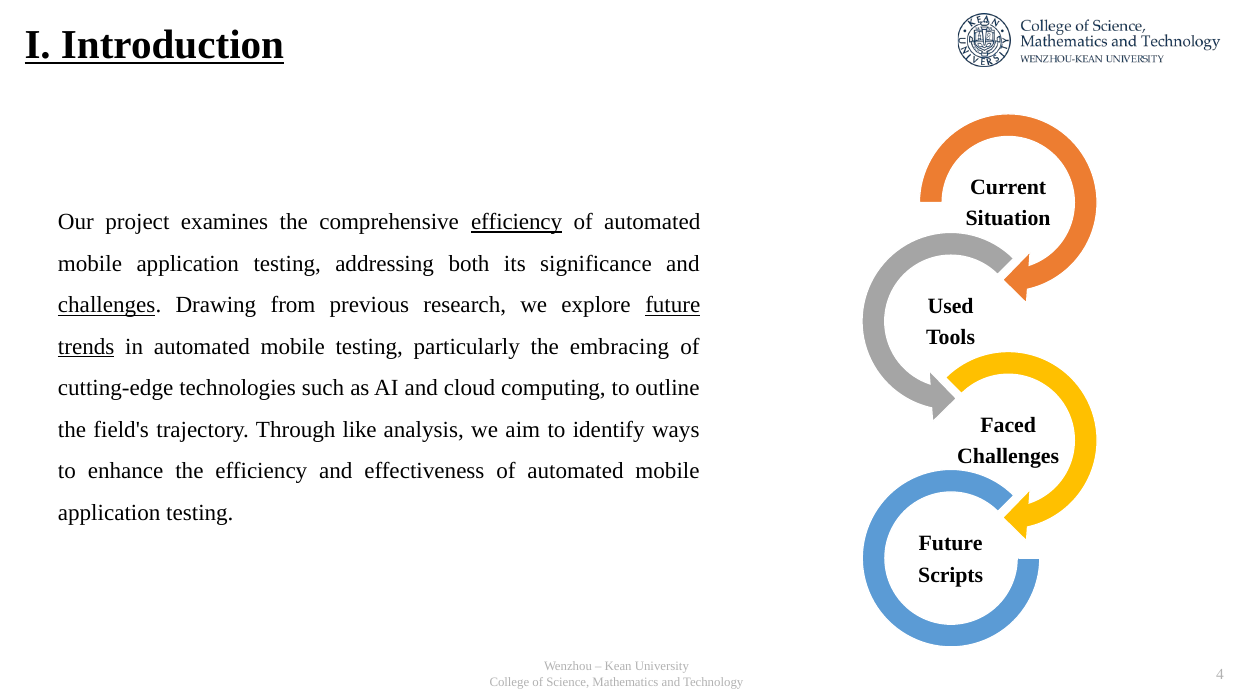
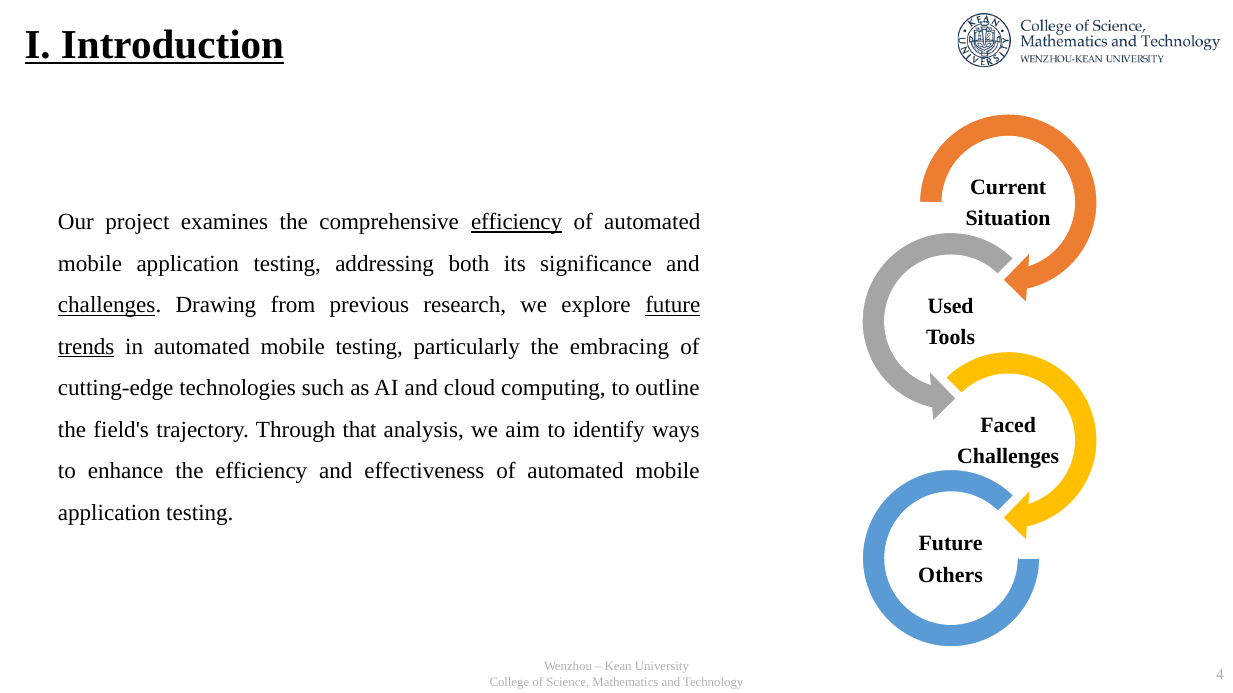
like: like -> that
Scripts: Scripts -> Others
